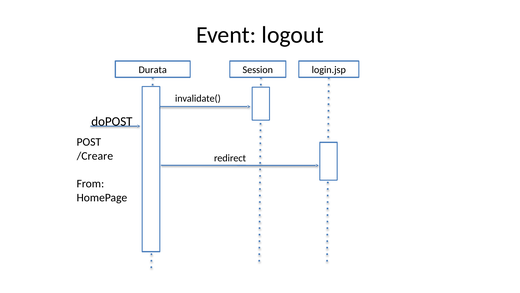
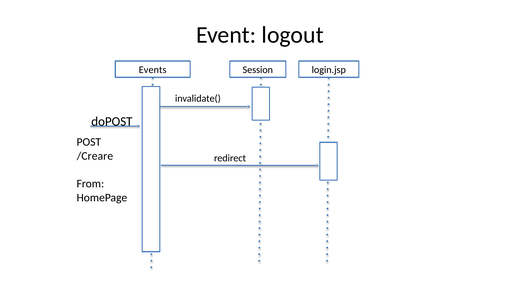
Durata: Durata -> Events
